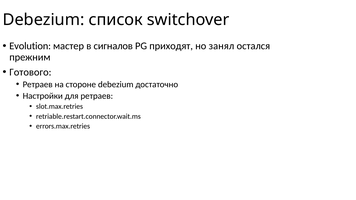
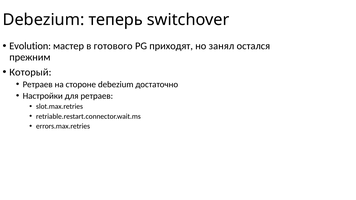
список: список -> теперь
сигналов: сигналов -> готового
Готового: Готового -> Который
